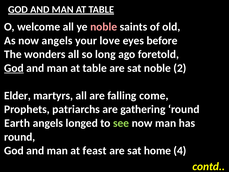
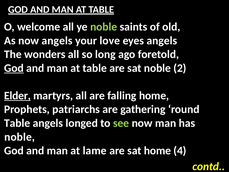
noble at (104, 27) colour: pink -> light green
eyes before: before -> angels
Elder underline: none -> present
falling come: come -> home
Earth at (17, 123): Earth -> Table
round at (20, 137): round -> noble
feast: feast -> lame
